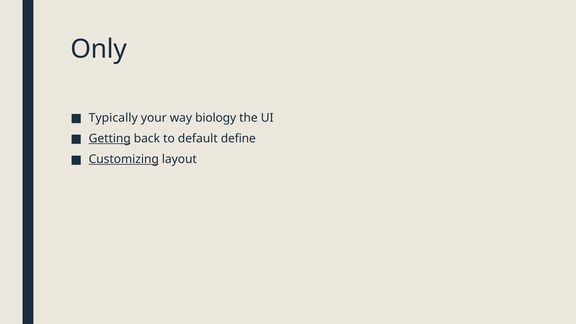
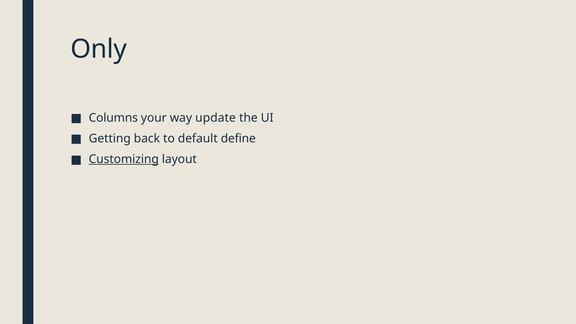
Typically: Typically -> Columns
biology: biology -> update
Getting underline: present -> none
